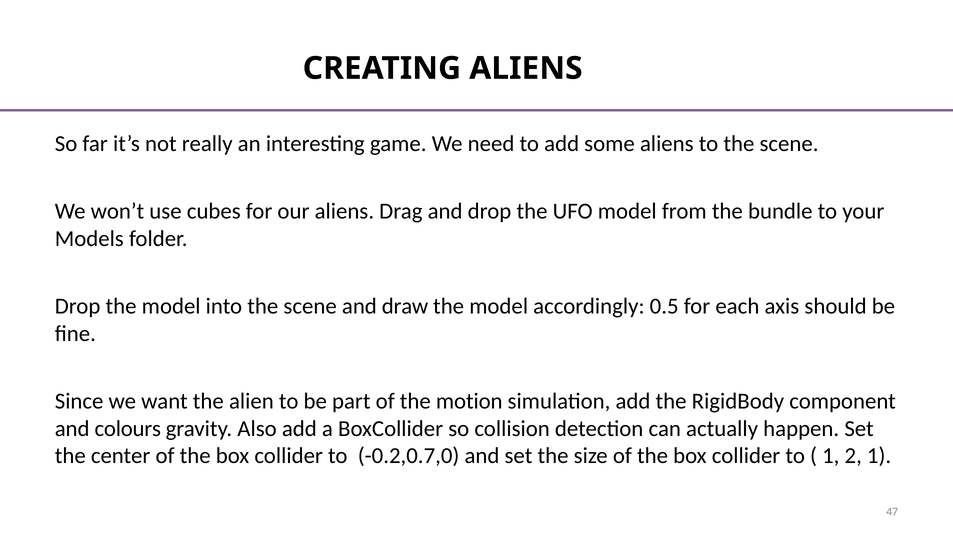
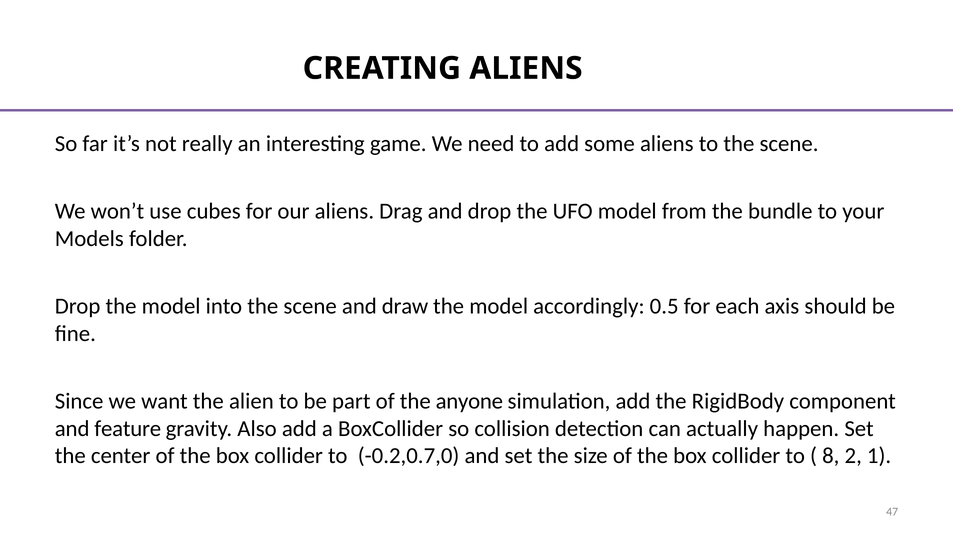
motion: motion -> anyone
colours: colours -> feature
1 at (831, 456): 1 -> 8
